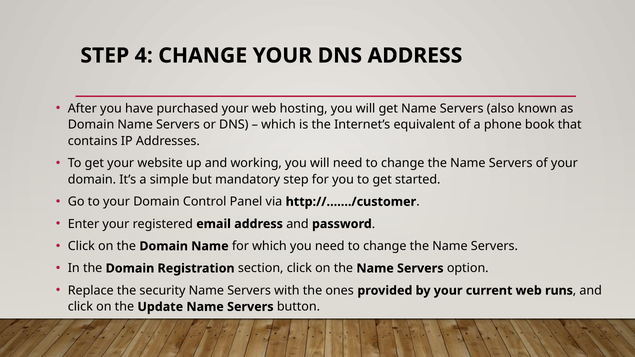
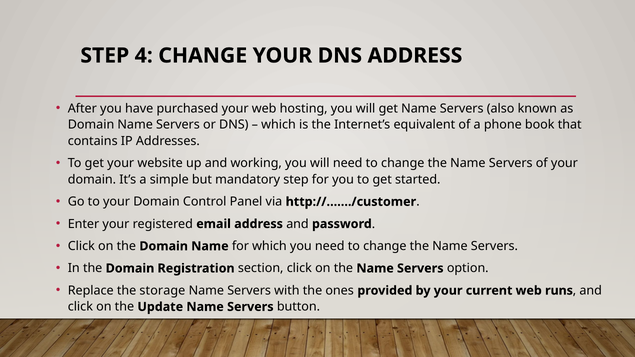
security: security -> storage
